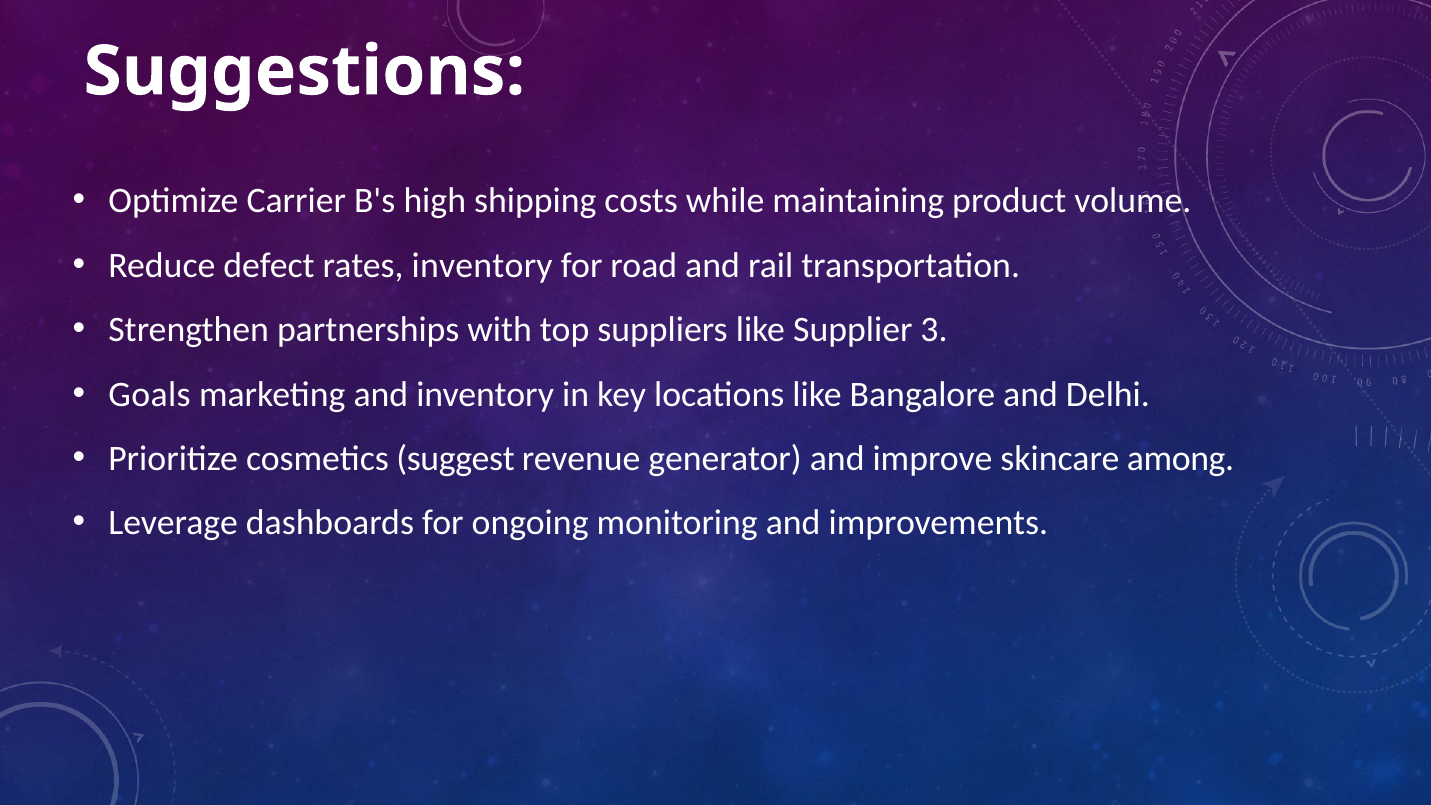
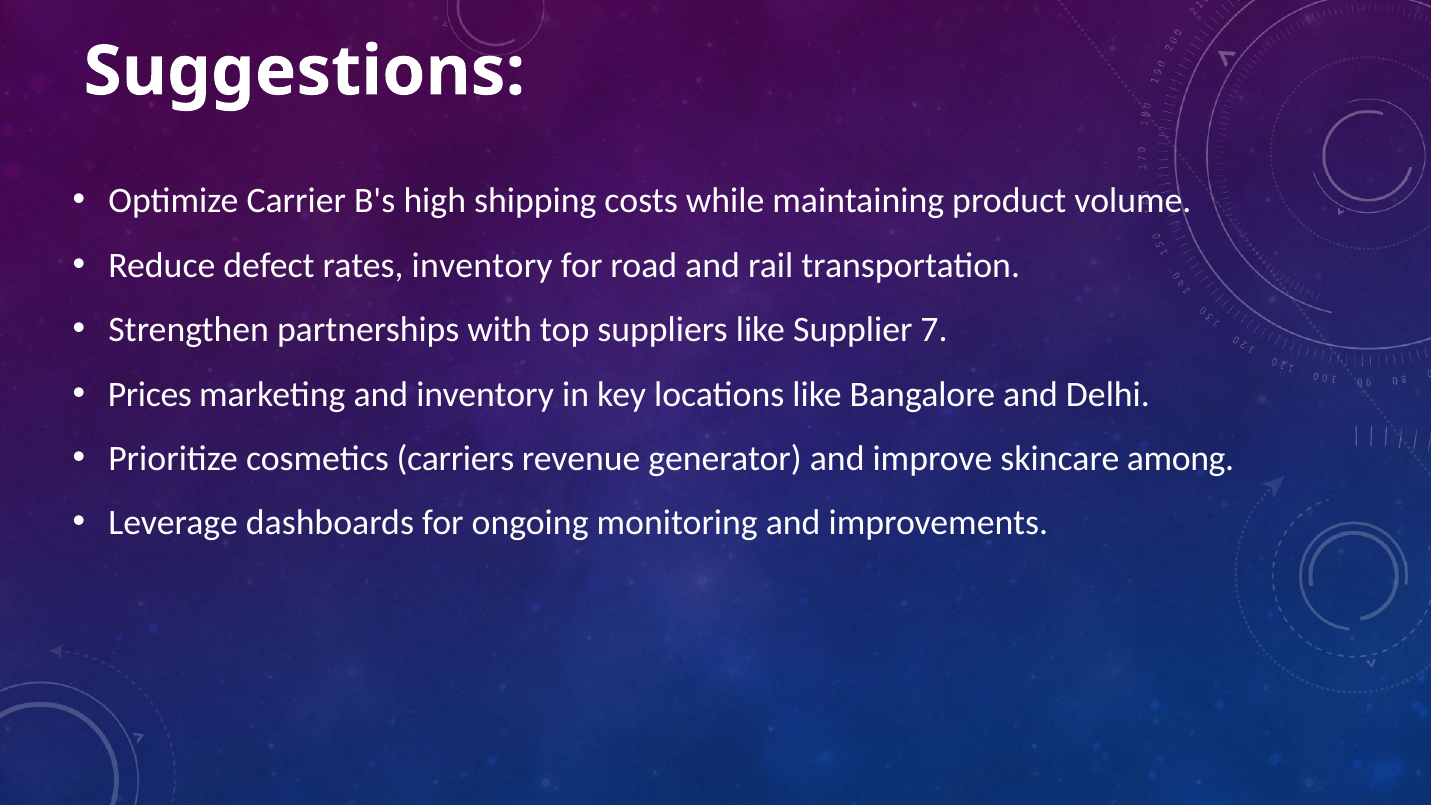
3: 3 -> 7
Goals: Goals -> Prices
suggest: suggest -> carriers
